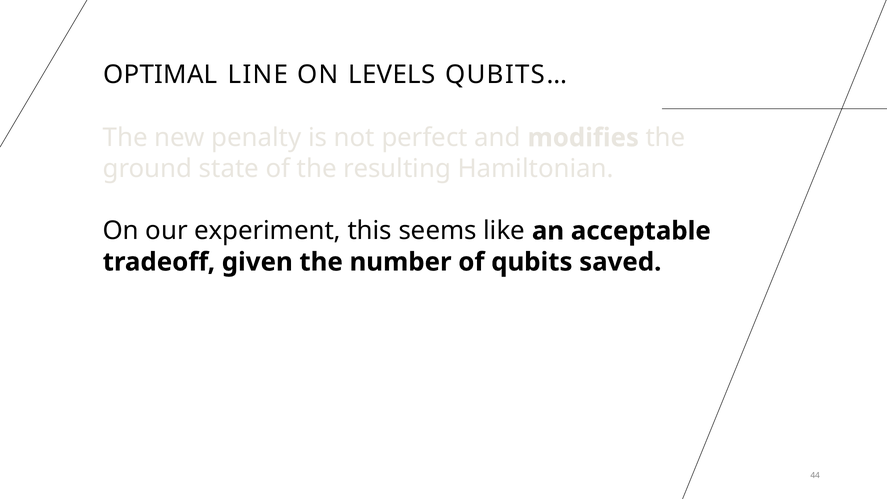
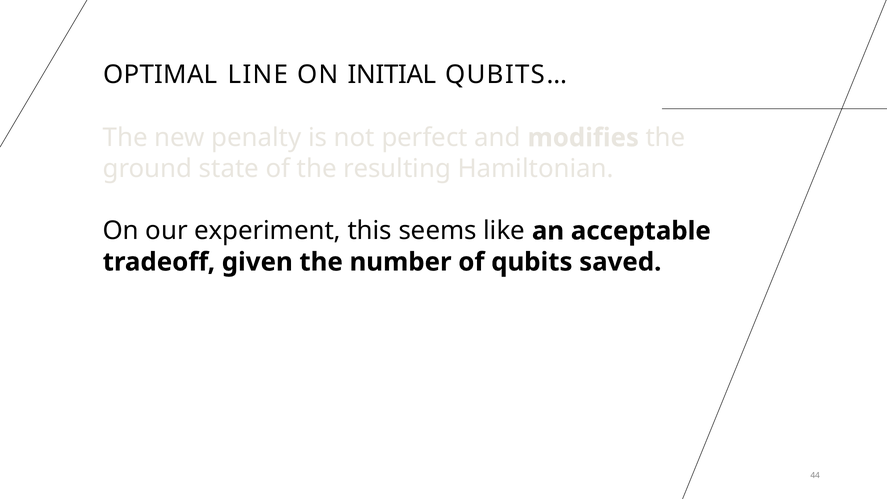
LEVELS: LEVELS -> INITIAL
